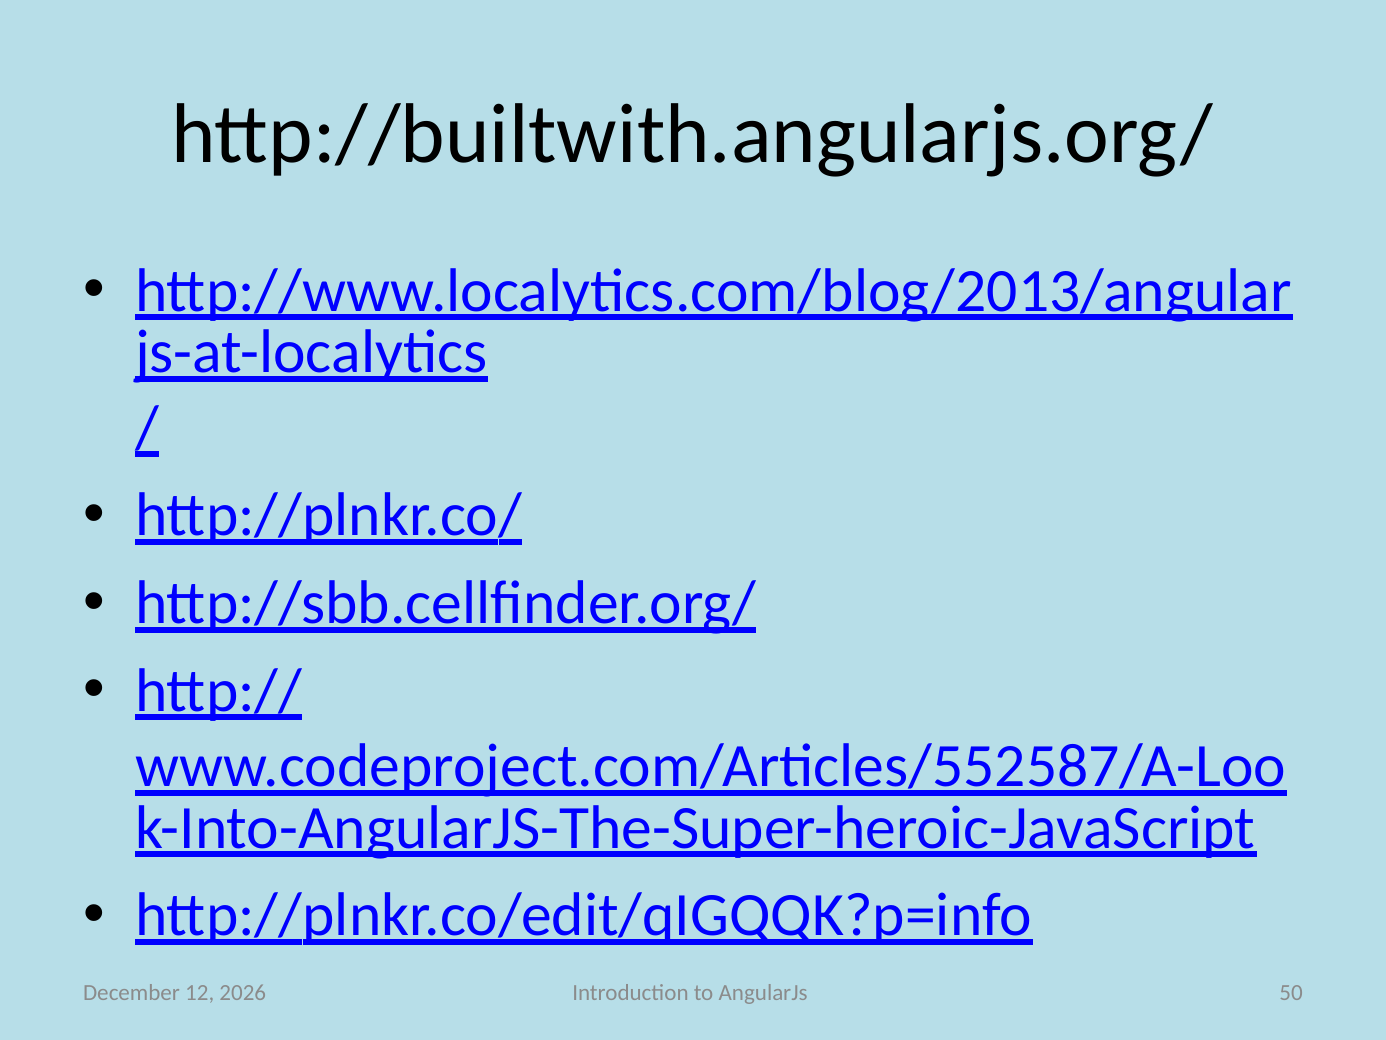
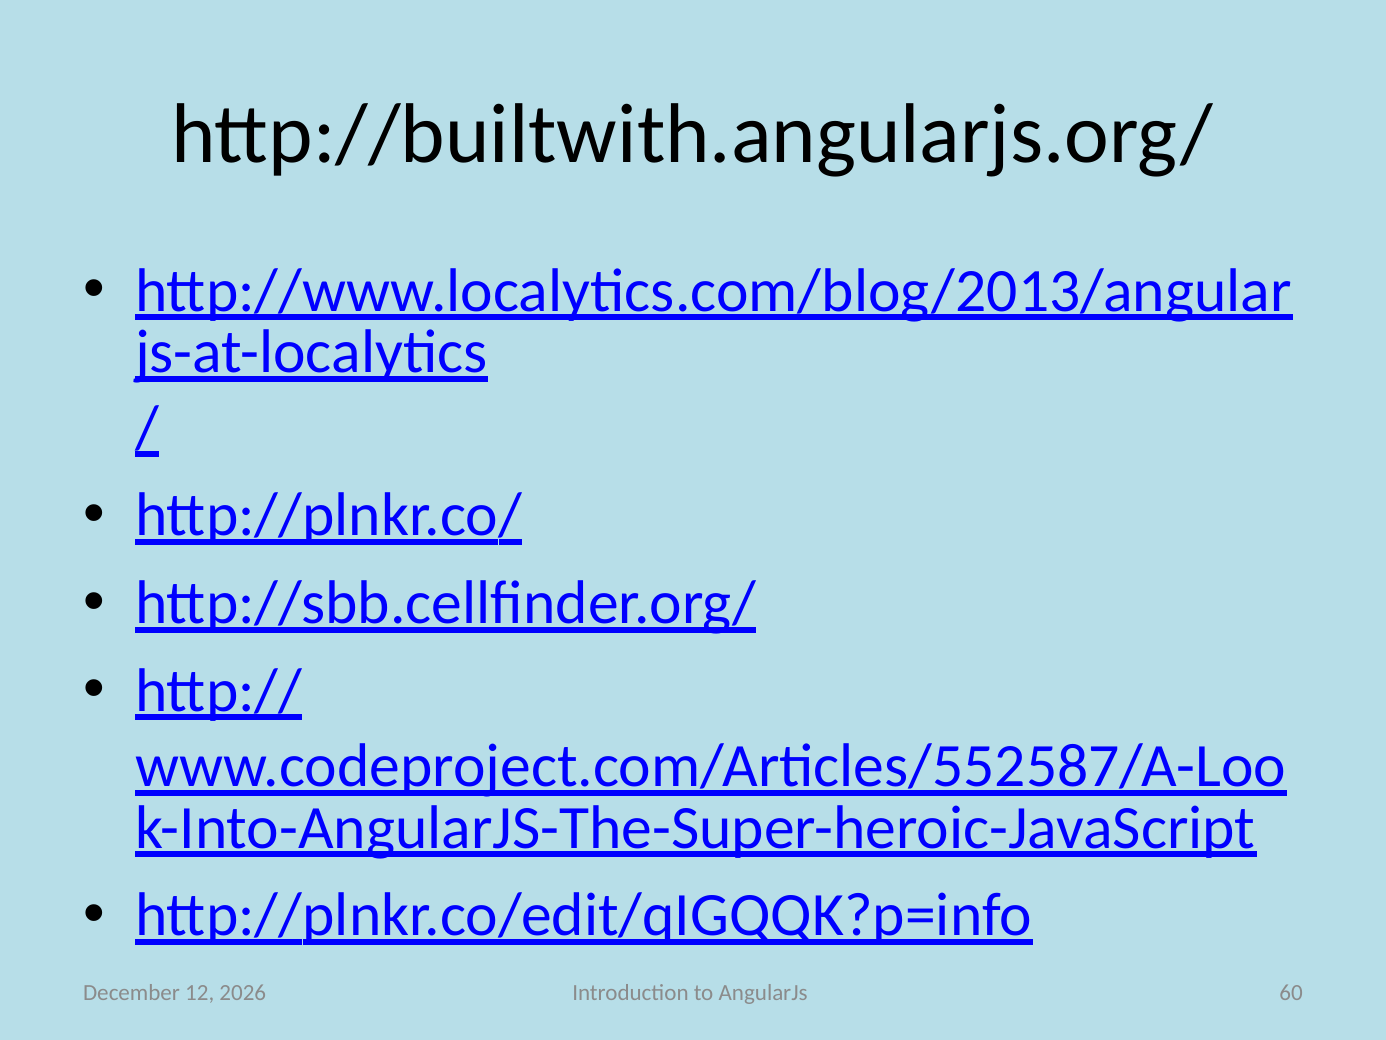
50: 50 -> 60
